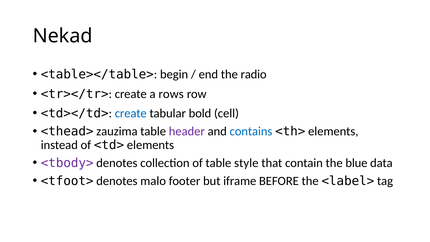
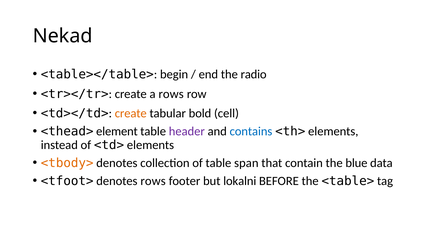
create at (131, 113) colour: blue -> orange
zauzima: zauzima -> element
<tbody> colour: purple -> orange
style: style -> span
denotes malo: malo -> rows
iframe: iframe -> lokalni
<label>: <label> -> <table>
